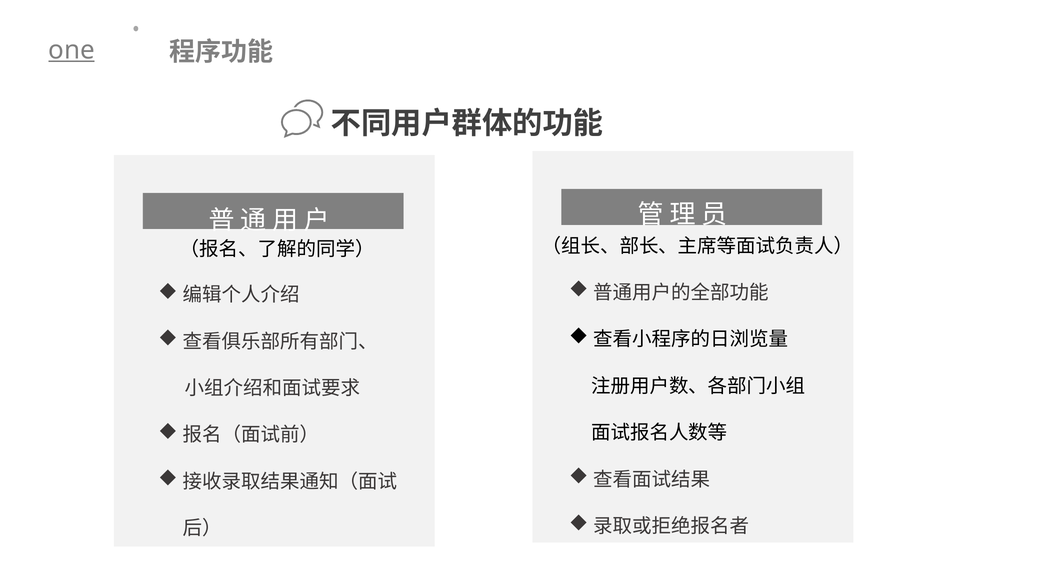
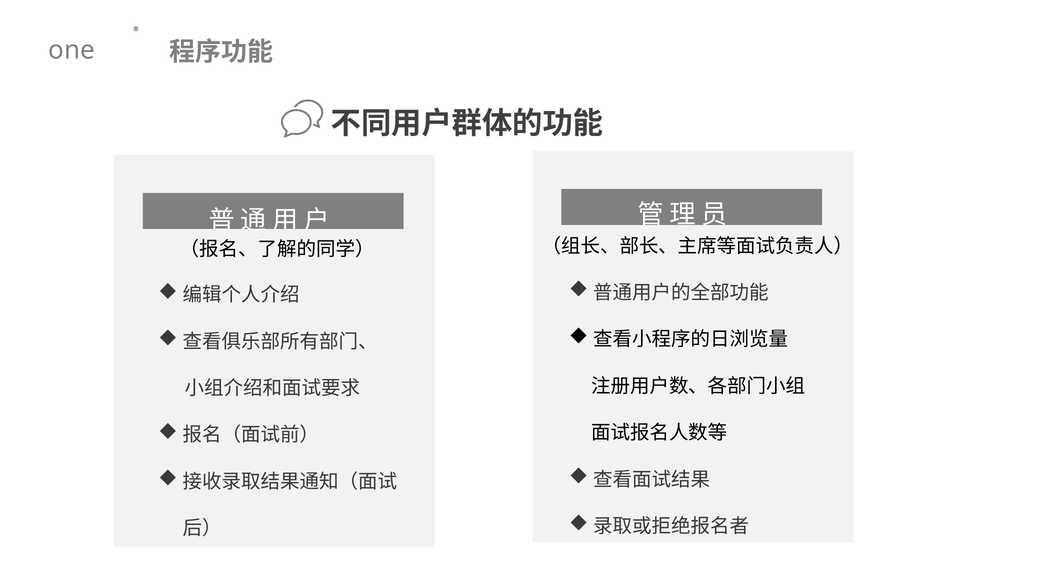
one underline: present -> none
